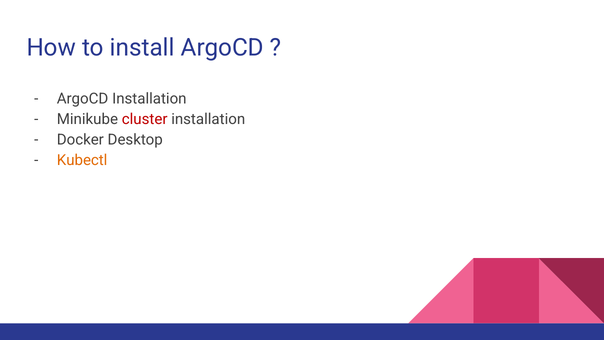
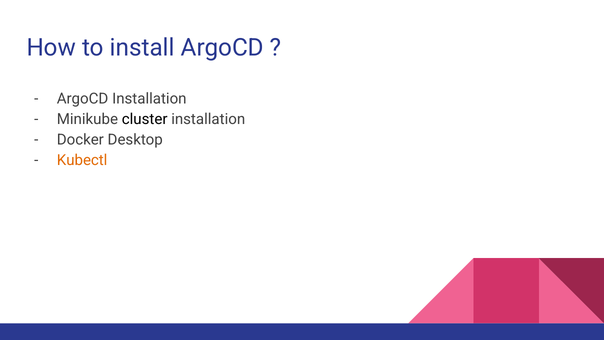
cluster colour: red -> black
